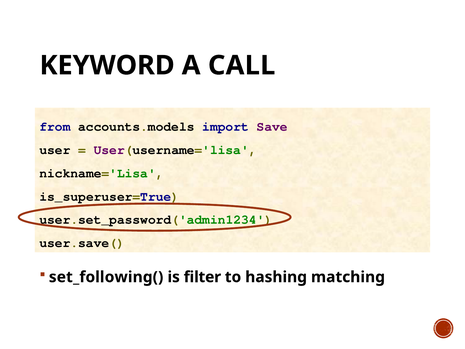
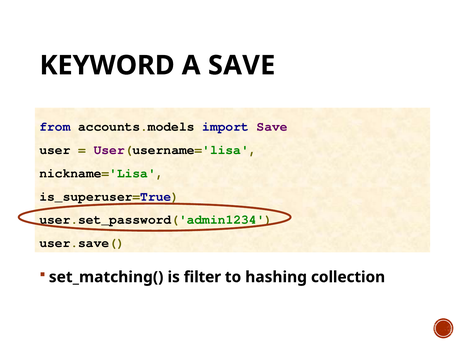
A CALL: CALL -> SAVE
set_following(: set_following( -> set_matching(
matching: matching -> collection
